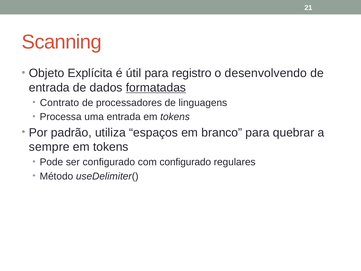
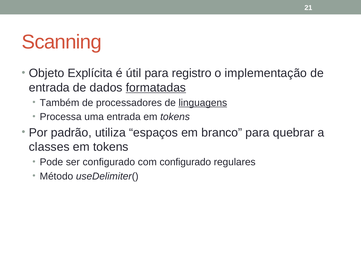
desenvolvendo: desenvolvendo -> implementação
Contrato: Contrato -> Também
linguagens underline: none -> present
sempre: sempre -> classes
